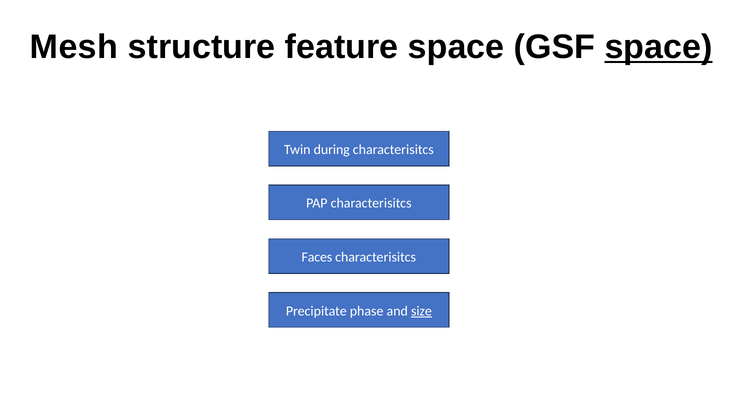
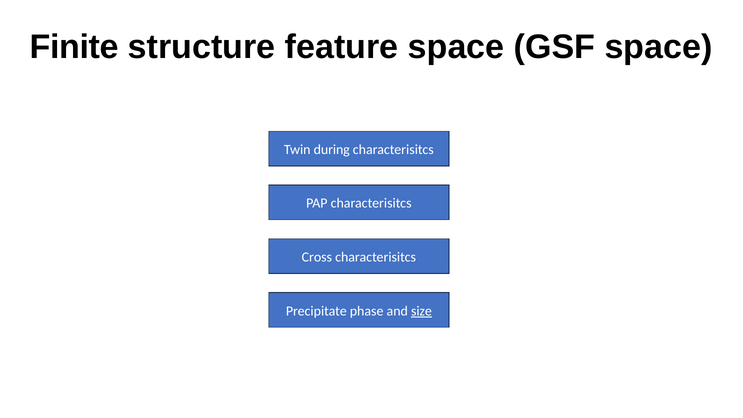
Mesh: Mesh -> Finite
space at (658, 47) underline: present -> none
Faces: Faces -> Cross
